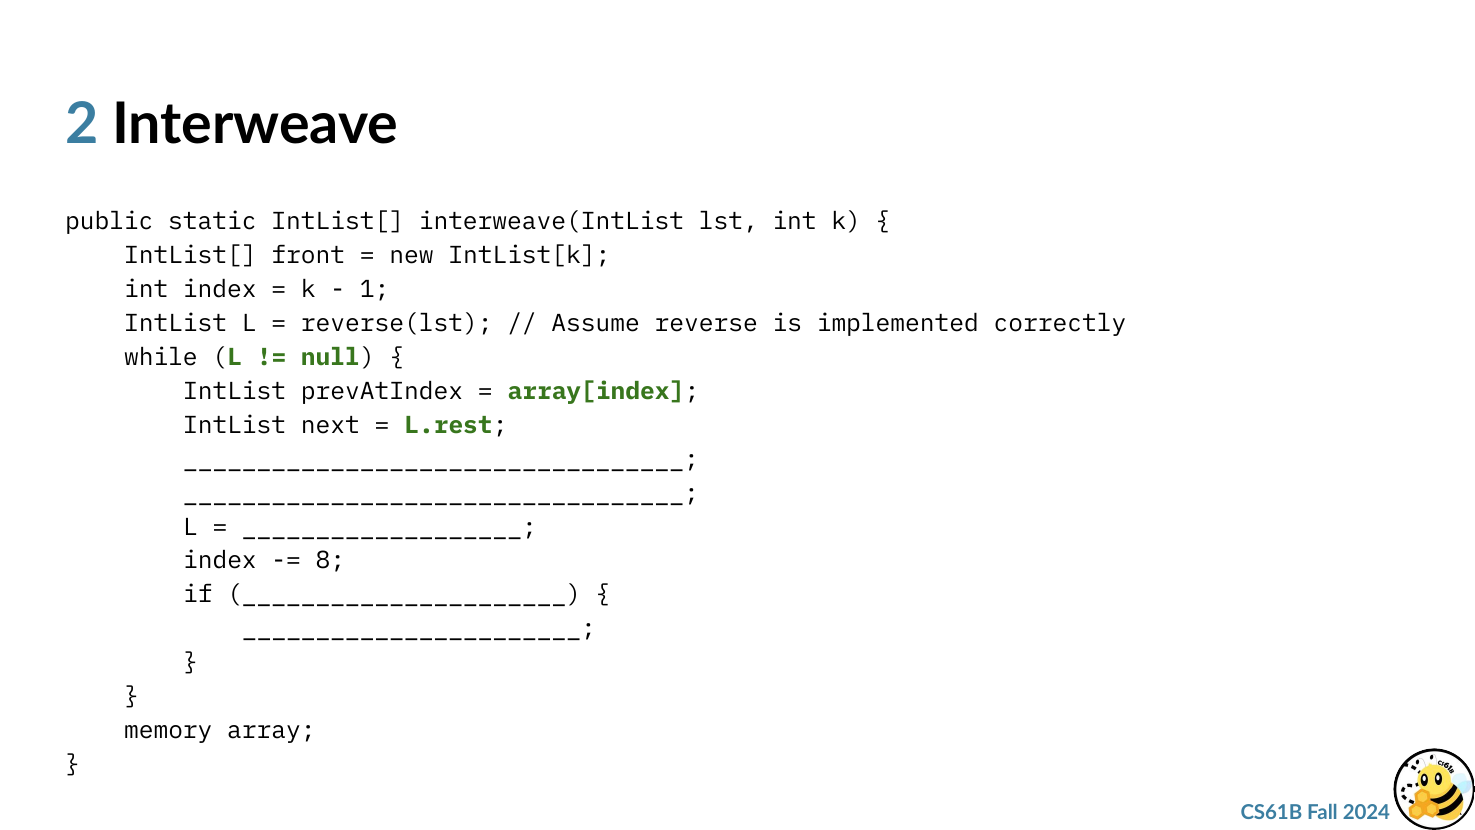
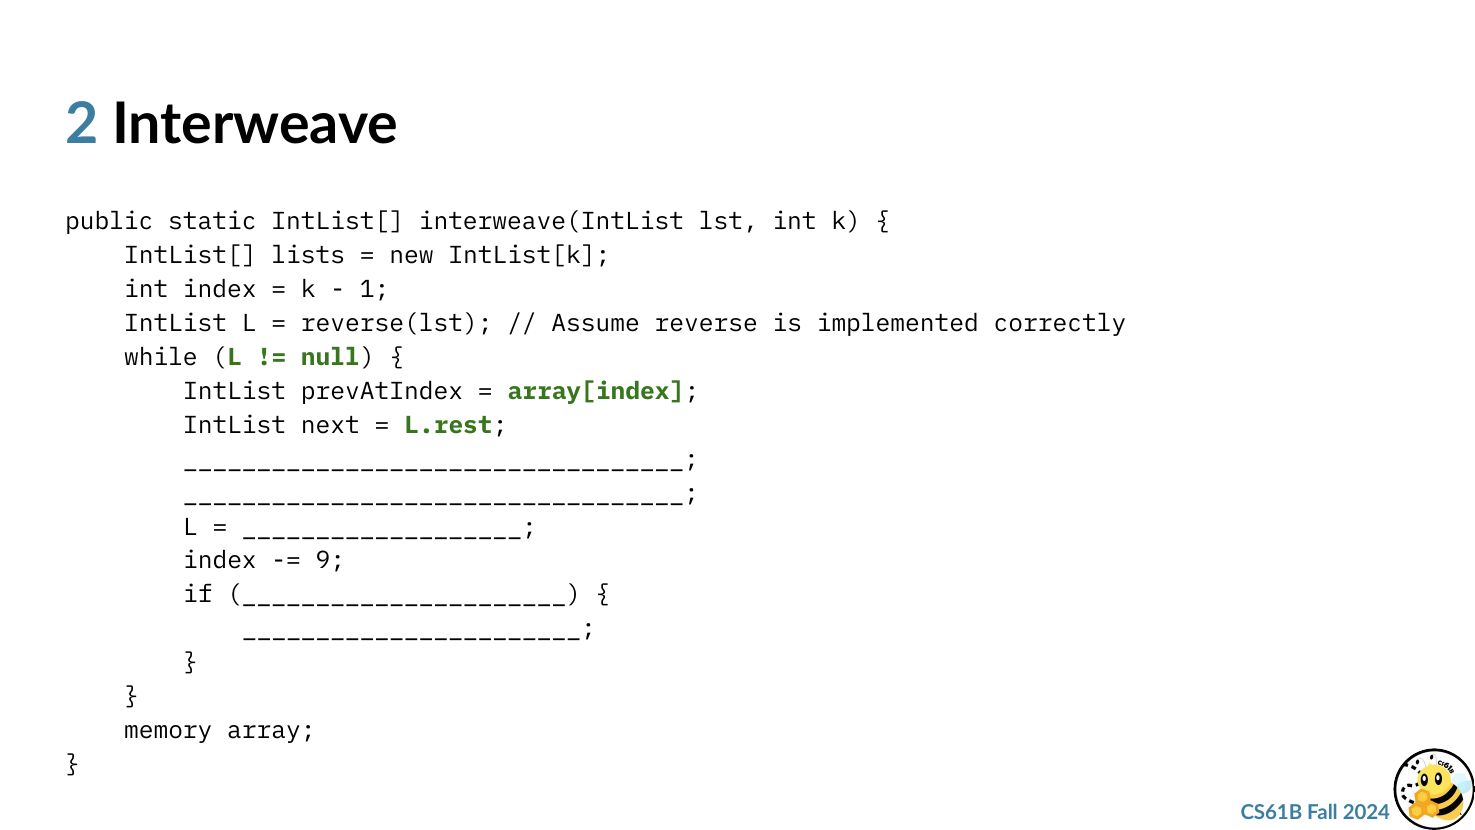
front: front -> lists
8: 8 -> 9
